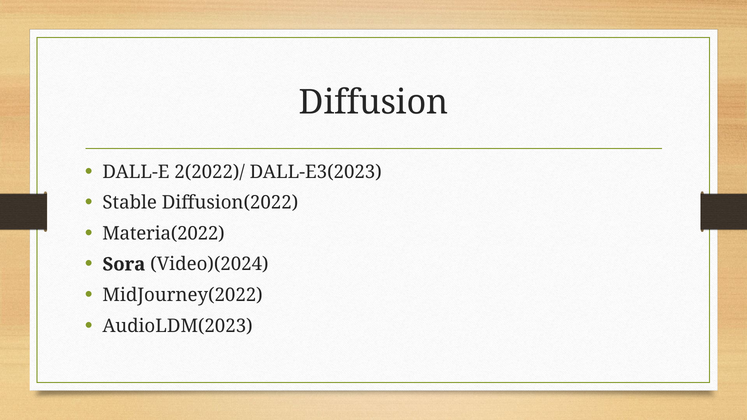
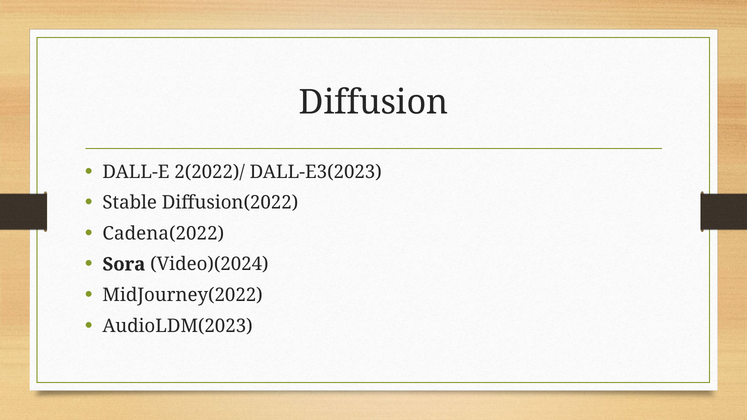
Materia(2022: Materia(2022 -> Cadena(2022
